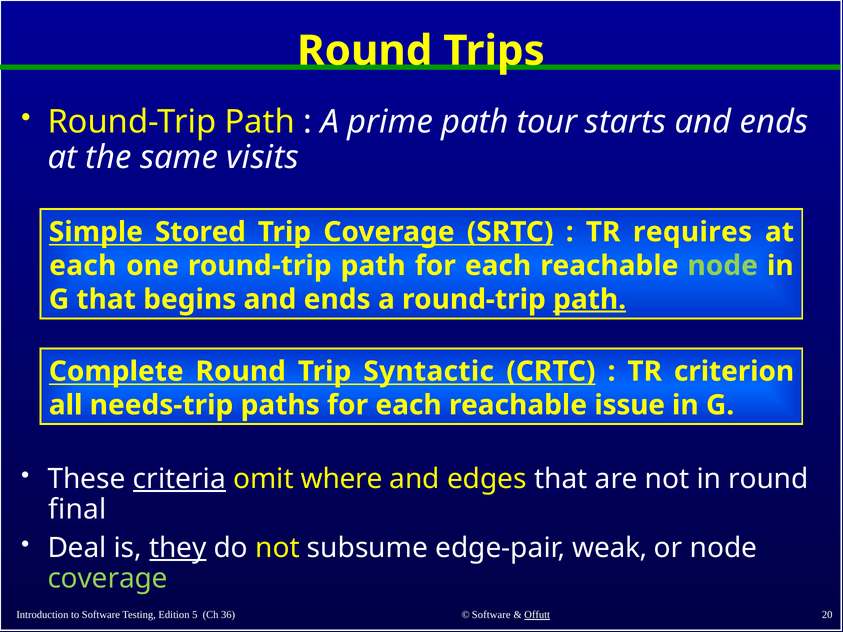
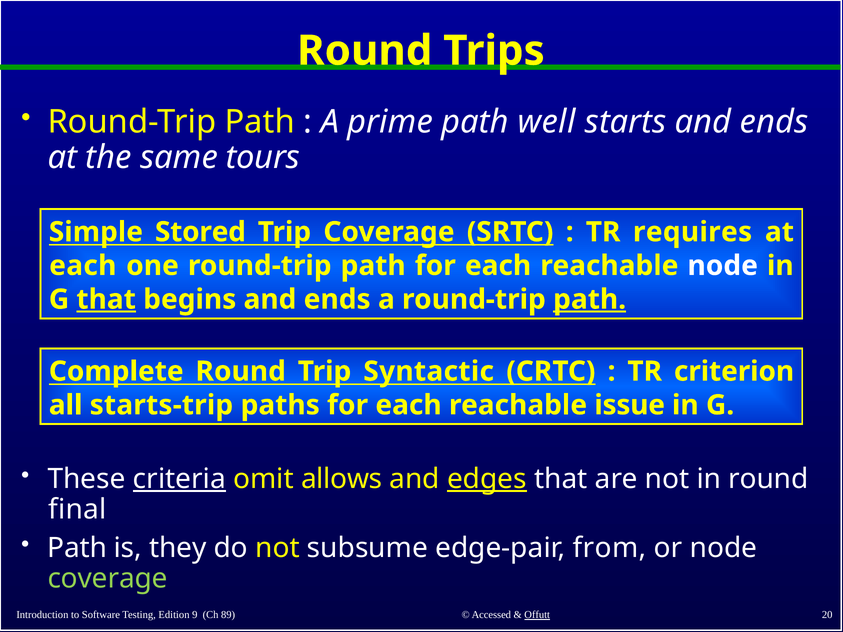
tour: tour -> well
visits: visits -> tours
node at (723, 266) colour: light green -> white
that at (106, 300) underline: none -> present
needs-trip: needs-trip -> starts-trip
where: where -> allows
edges underline: none -> present
Deal at (77, 548): Deal -> Path
they underline: present -> none
weak: weak -> from
5: 5 -> 9
36: 36 -> 89
Software at (491, 615): Software -> Accessed
